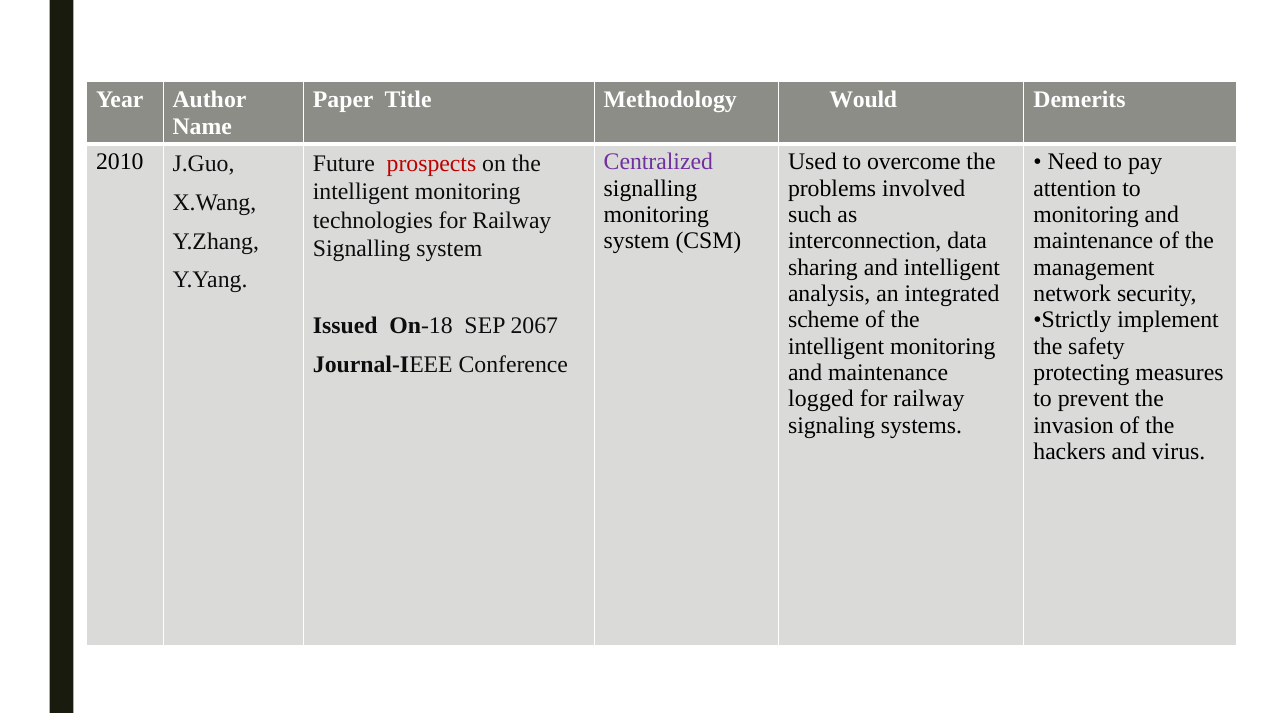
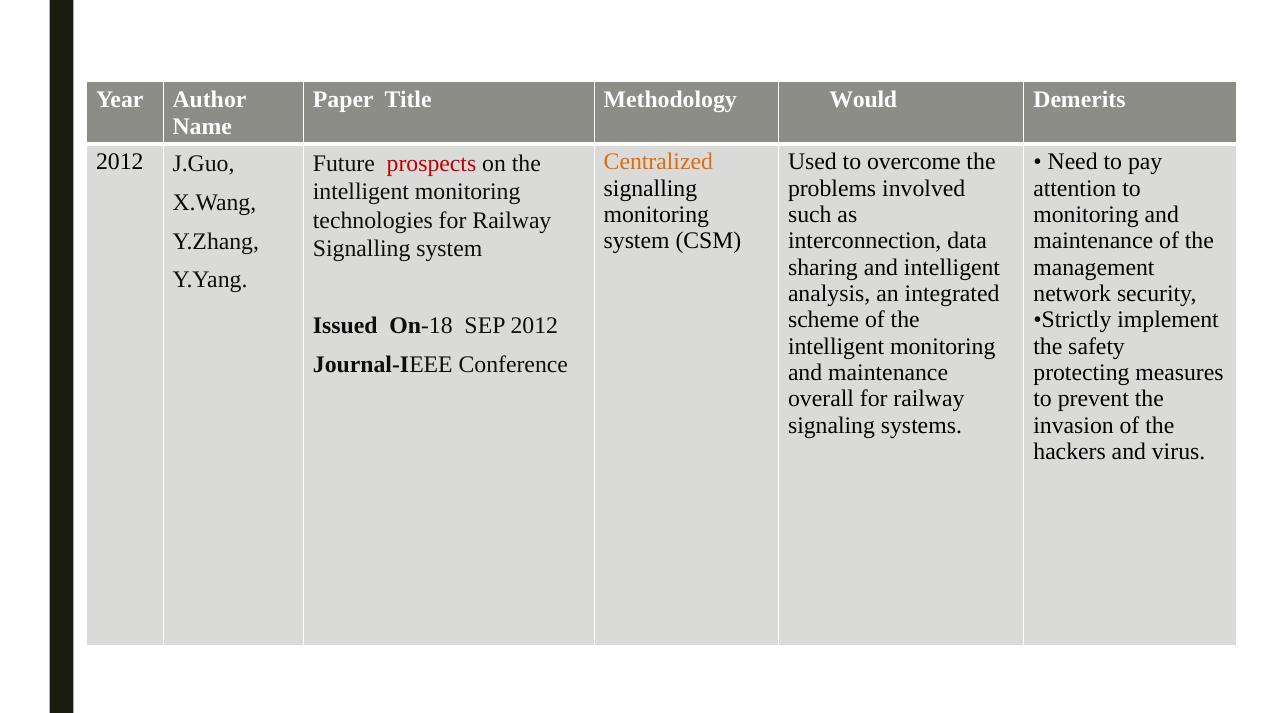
2010 at (120, 162): 2010 -> 2012
Centralized colour: purple -> orange
SEP 2067: 2067 -> 2012
logged: logged -> overall
